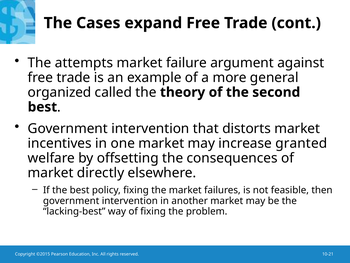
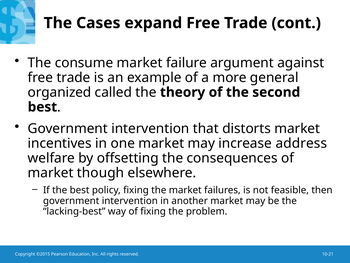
attempts: attempts -> consume
granted: granted -> address
directly: directly -> though
